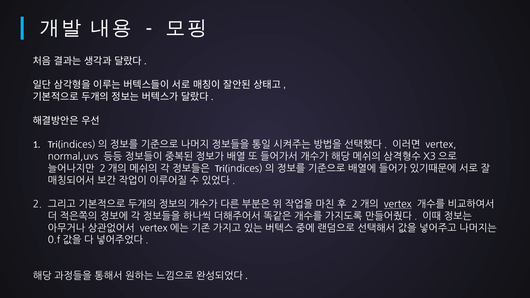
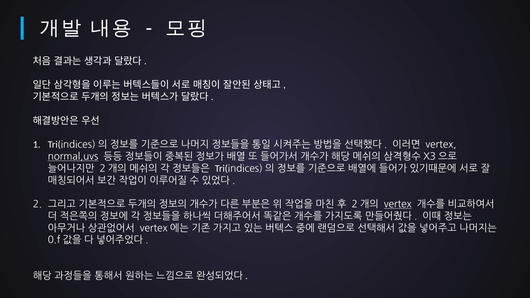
normal,uvs underline: none -> present
